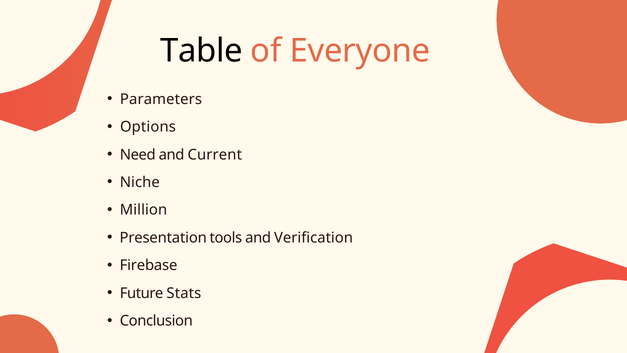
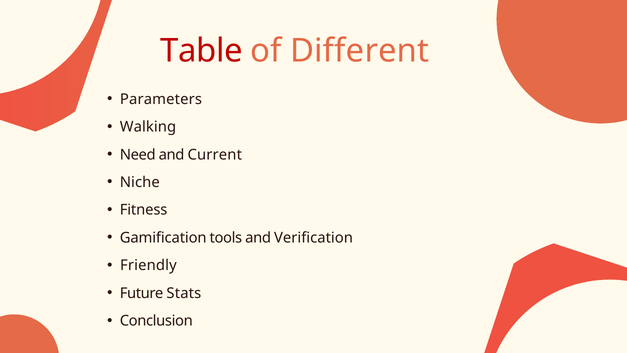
Table colour: black -> red
Everyone: Everyone -> Different
Options: Options -> Walking
Million: Million -> Fitness
Presentation: Presentation -> Gamification
Firebase: Firebase -> Friendly
